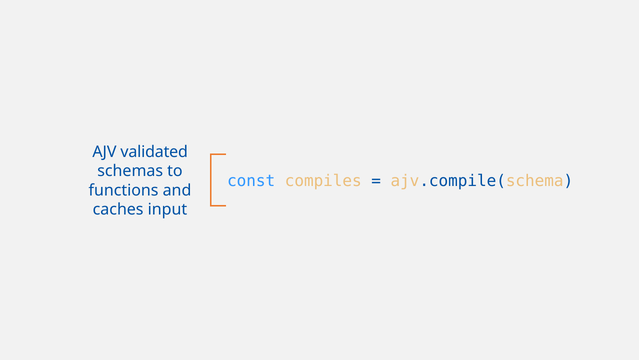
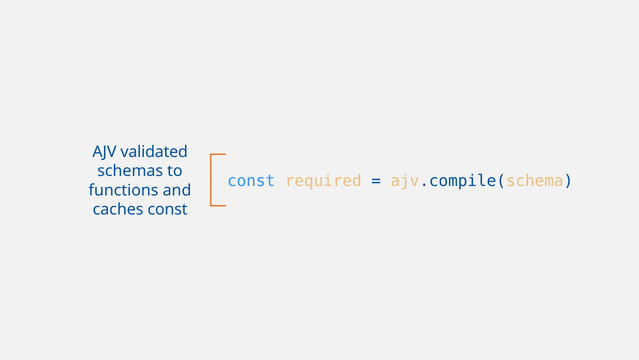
compiles: compiles -> required
caches input: input -> const
